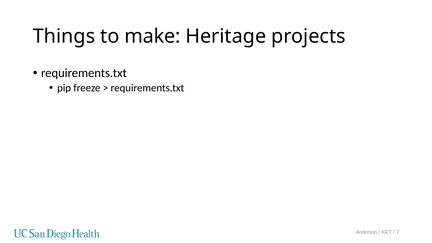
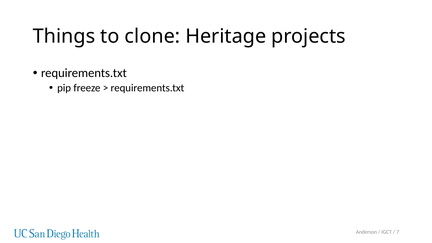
make: make -> clone
